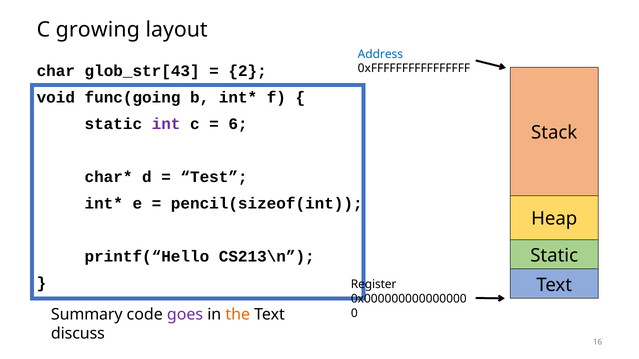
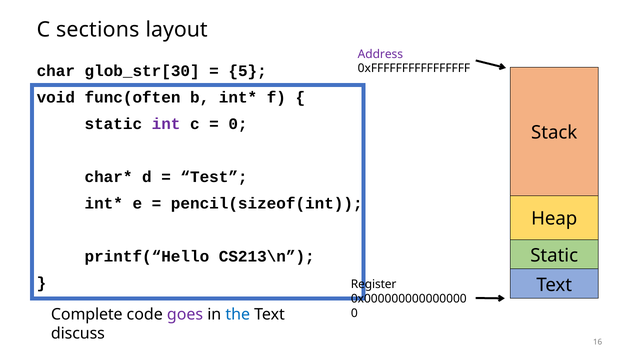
growing: growing -> sections
Address colour: blue -> purple
glob_str[43: glob_str[43 -> glob_str[30
2: 2 -> 5
func(going: func(going -> func(often
6 at (238, 124): 6 -> 0
Summary: Summary -> Complete
the colour: orange -> blue
